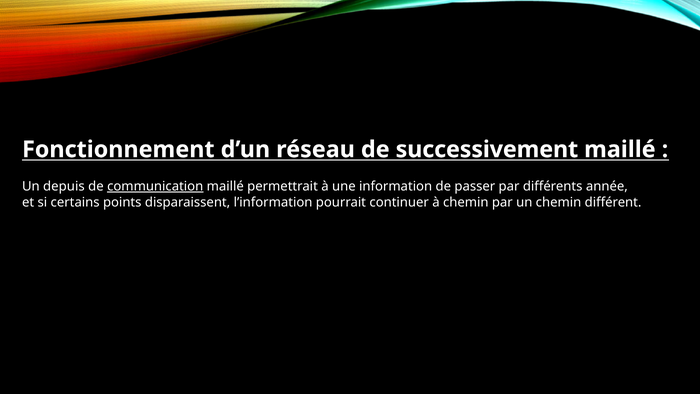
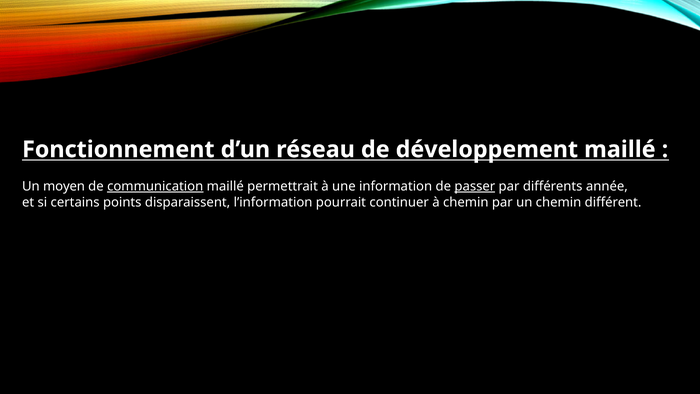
successivement: successivement -> développement
depuis: depuis -> moyen
passer underline: none -> present
